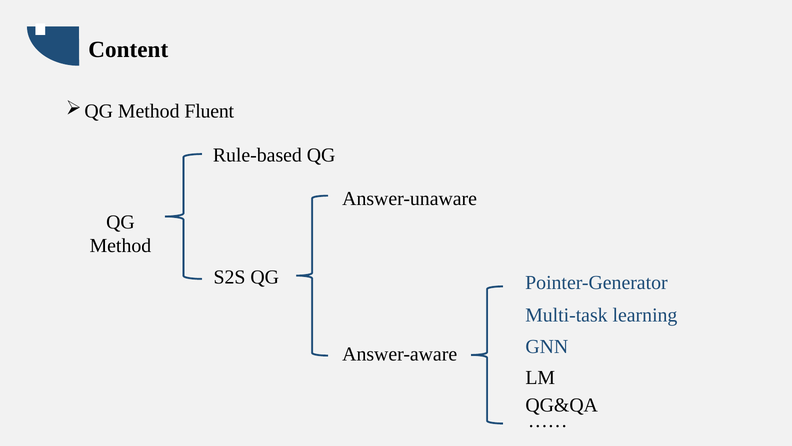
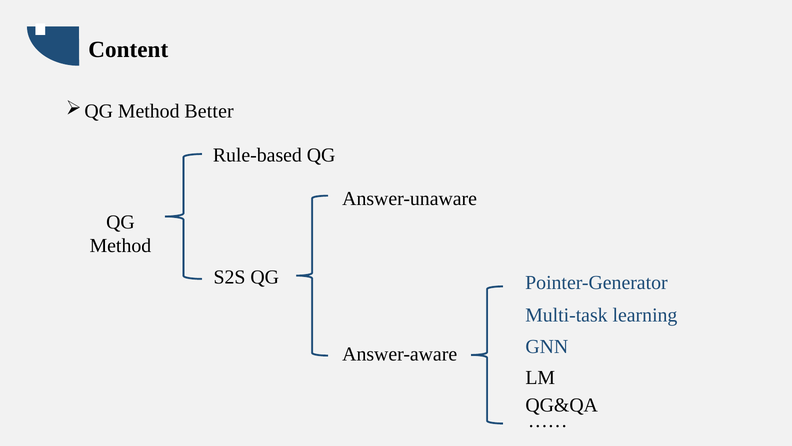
Fluent: Fluent -> Better
